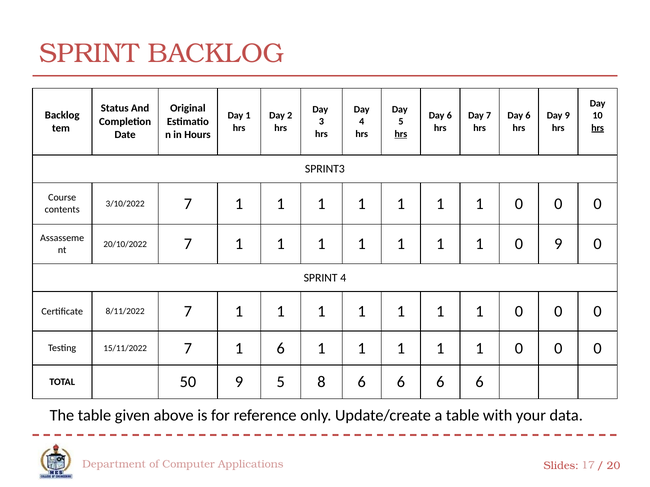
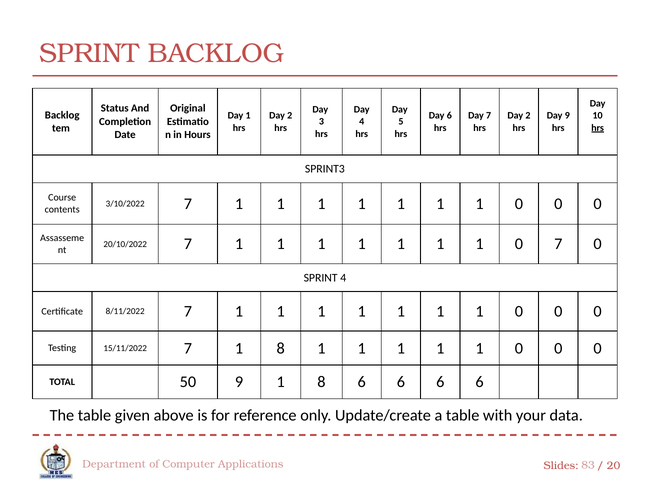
6 at (528, 116): 6 -> 2
hrs at (401, 134) underline: present -> none
0 9: 9 -> 7
7 1 6: 6 -> 8
9 5: 5 -> 1
17: 17 -> 83
